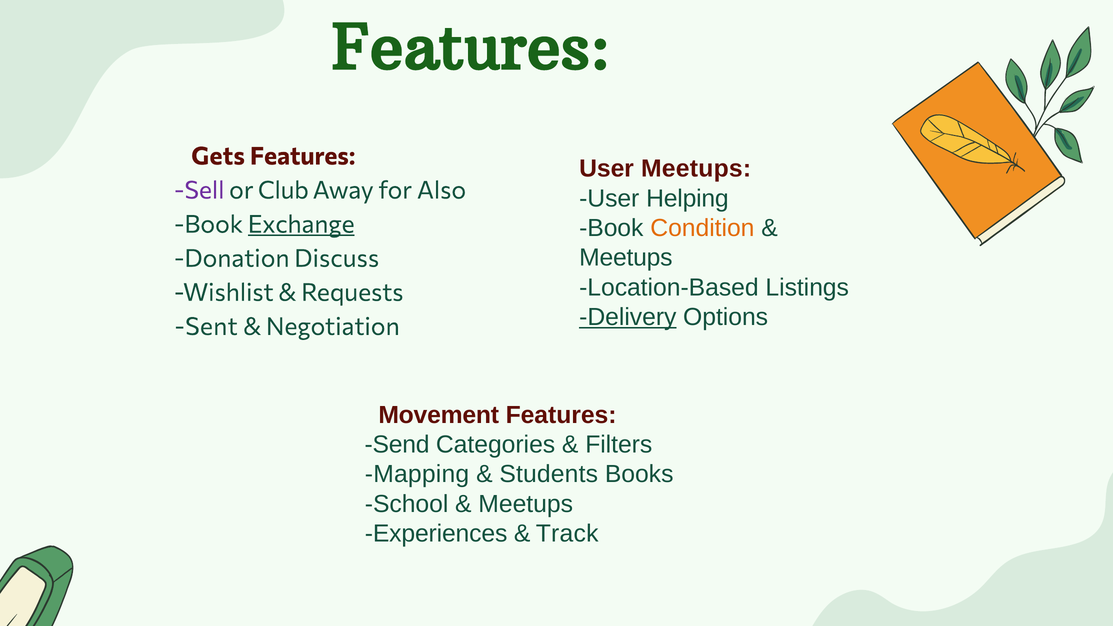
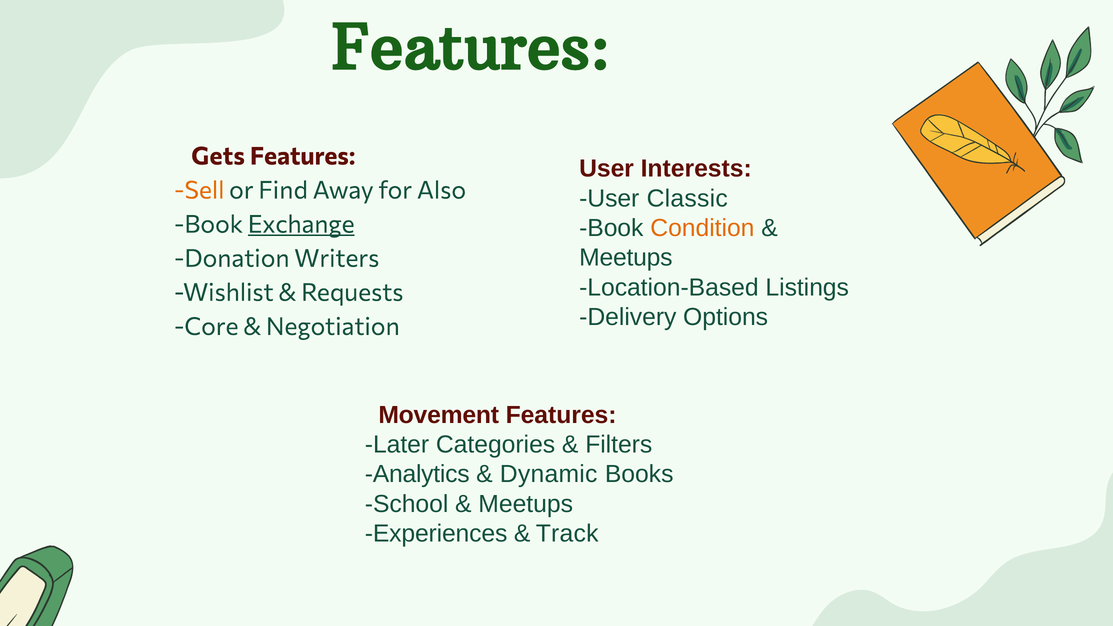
User Meetups: Meetups -> Interests
Sell colour: purple -> orange
Club: Club -> Find
Helping: Helping -> Classic
Discuss: Discuss -> Writers
Delivery underline: present -> none
Sent: Sent -> Core
Send: Send -> Later
Mapping: Mapping -> Analytics
Students: Students -> Dynamic
